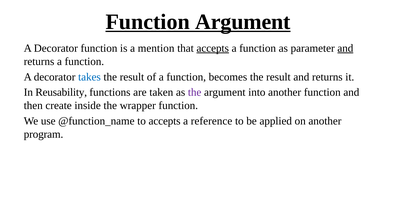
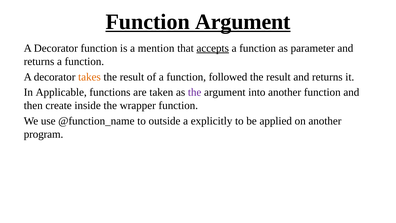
and at (345, 48) underline: present -> none
takes colour: blue -> orange
becomes: becomes -> followed
Reusability: Reusability -> Applicable
to accepts: accepts -> outside
reference: reference -> explicitly
